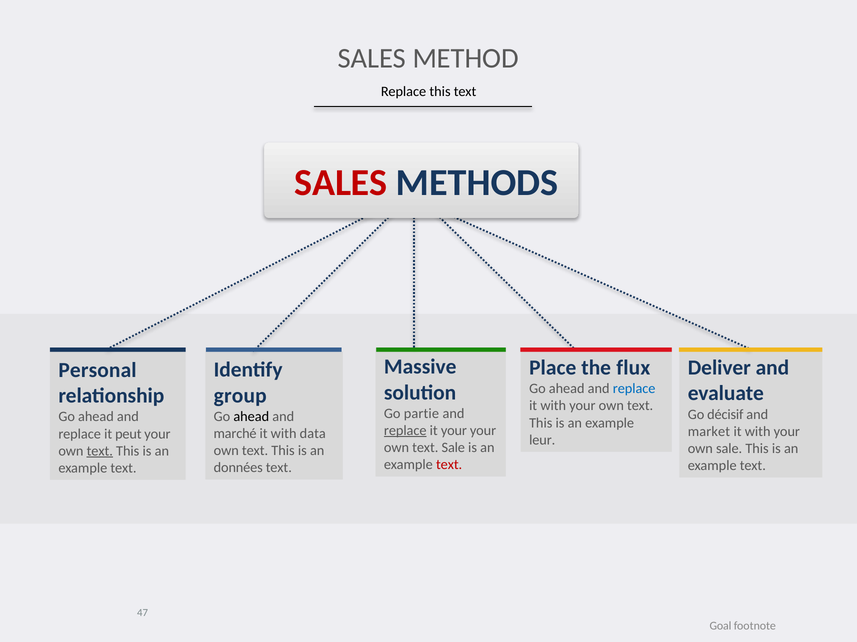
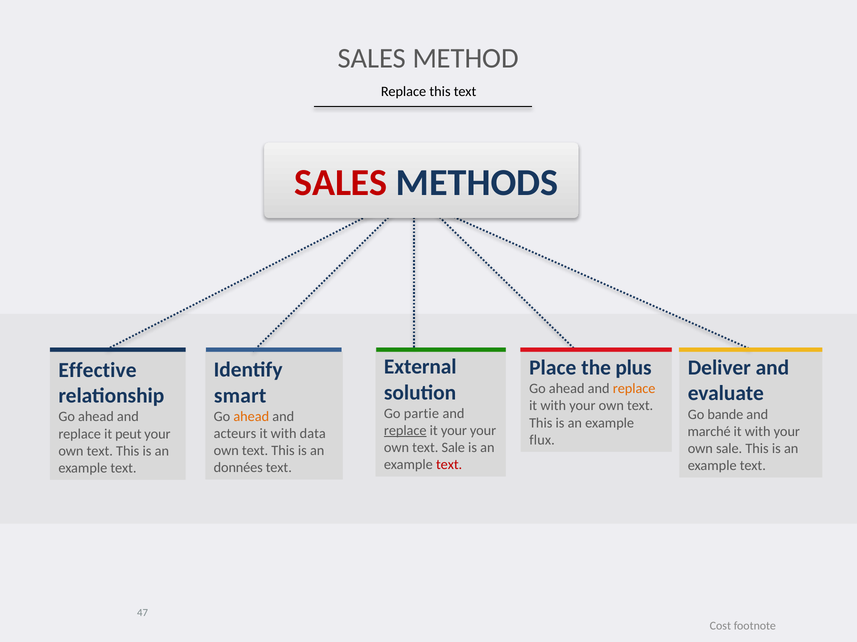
Massive: Massive -> External
flux: flux -> plus
Personal: Personal -> Effective
replace at (634, 389) colour: blue -> orange
group: group -> smart
décisif: décisif -> bande
ahead at (251, 417) colour: black -> orange
market: market -> marché
marché: marché -> acteurs
leur: leur -> flux
text at (100, 451) underline: present -> none
Goal: Goal -> Cost
